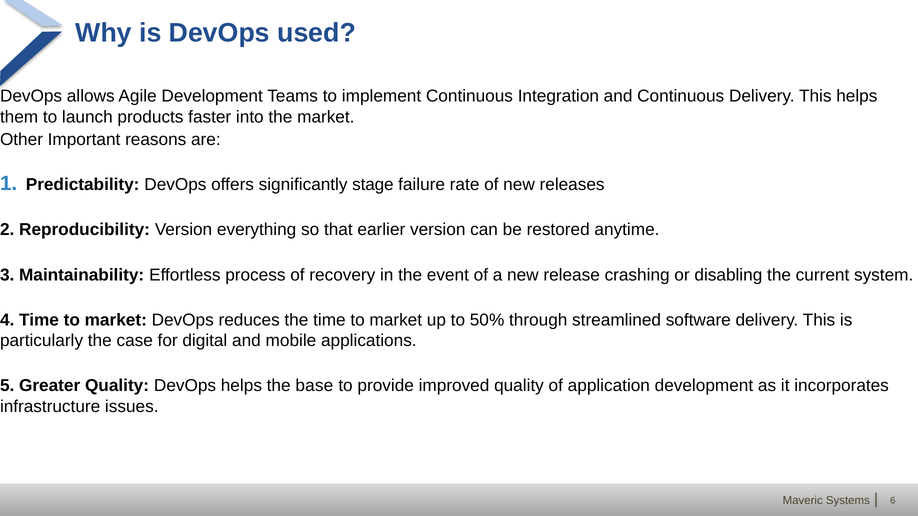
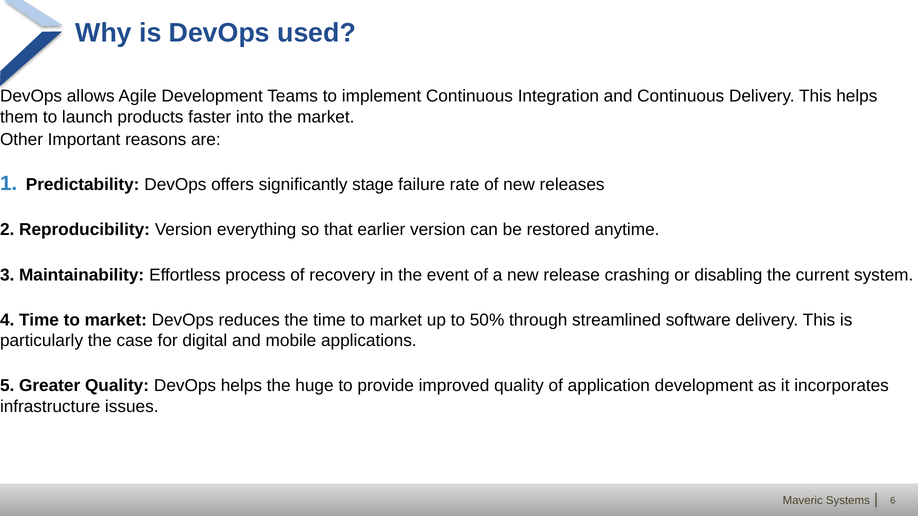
base: base -> huge
